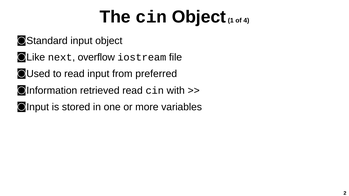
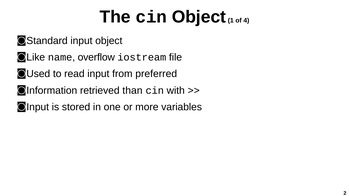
next: next -> name
retrieved read: read -> than
